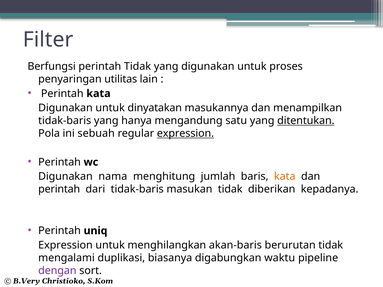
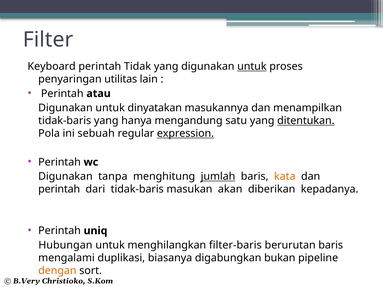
Berfungsi: Berfungsi -> Keyboard
untuk at (252, 66) underline: none -> present
Perintah kata: kata -> atau
nama: nama -> tanpa
jumlah underline: none -> present
masukan tidak: tidak -> akan
Expression at (65, 245): Expression -> Hubungan
akan-baris: akan-baris -> filter-baris
berurutan tidak: tidak -> baris
waktu: waktu -> bukan
dengan colour: purple -> orange
